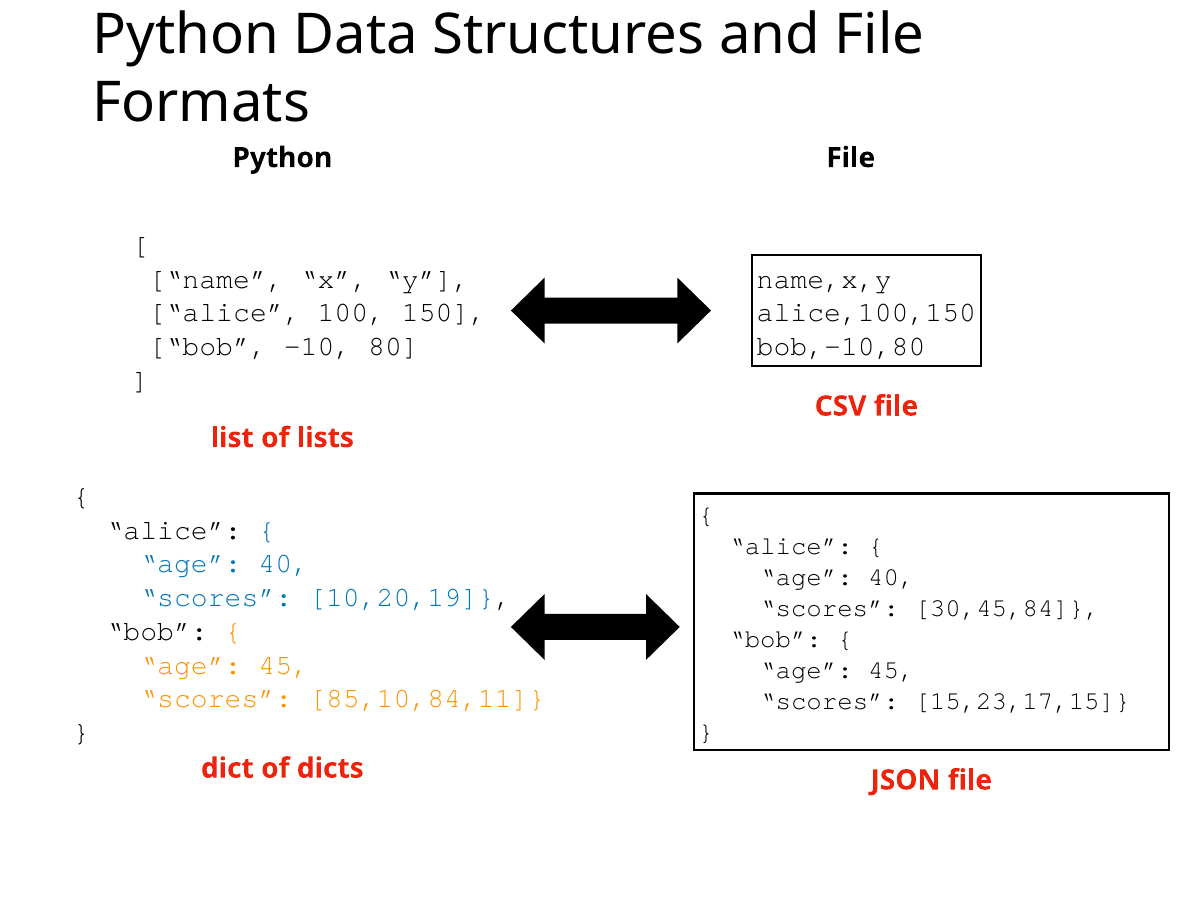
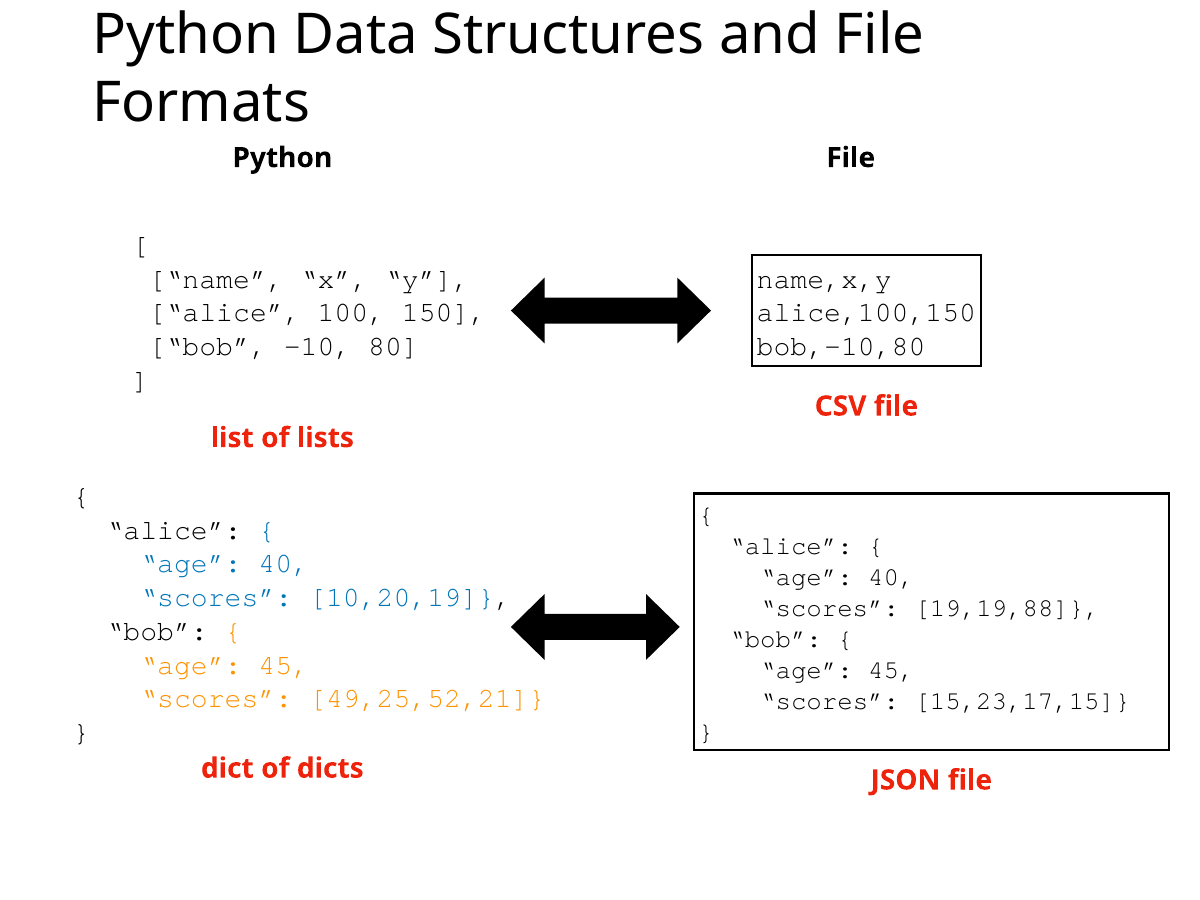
30,45,84: 30,45,84 -> 19,19,88
85,10,84,11: 85,10,84,11 -> 49,25,52,21
